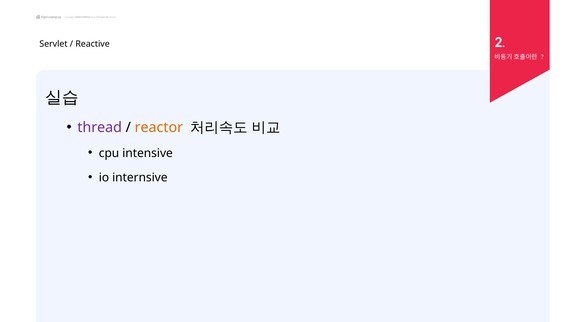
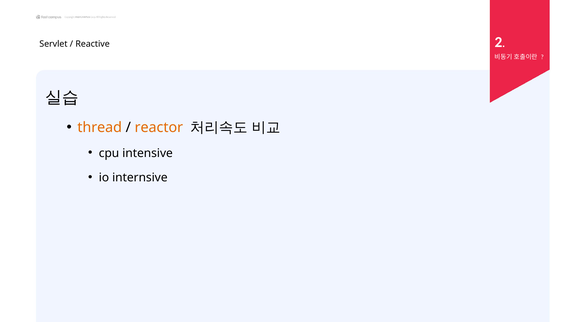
thread colour: purple -> orange
